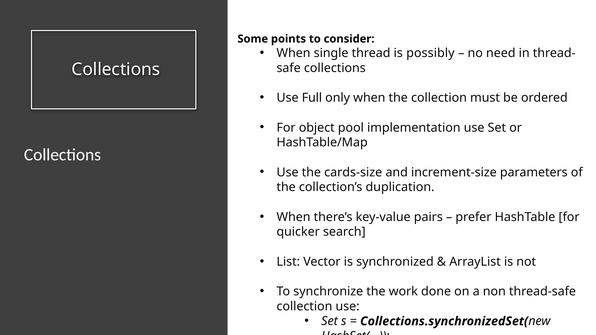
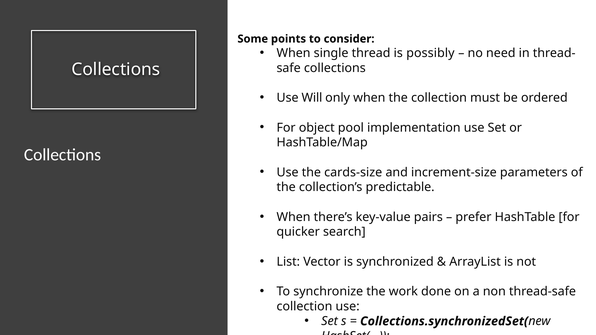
Full: Full -> Will
duplication: duplication -> predictable
